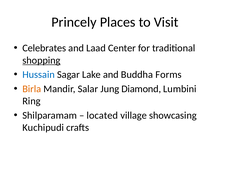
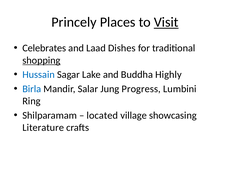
Visit underline: none -> present
Center: Center -> Dishes
Forms: Forms -> Highly
Birla colour: orange -> blue
Diamond: Diamond -> Progress
Kuchipudi: Kuchipudi -> Literature
